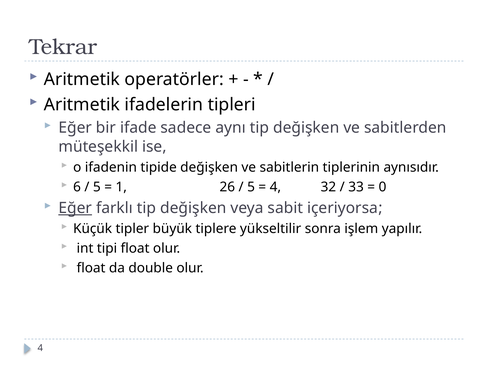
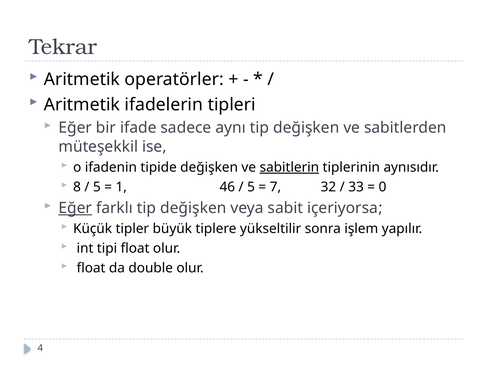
sabitlerin underline: none -> present
6: 6 -> 8
26: 26 -> 46
4 at (275, 187): 4 -> 7
